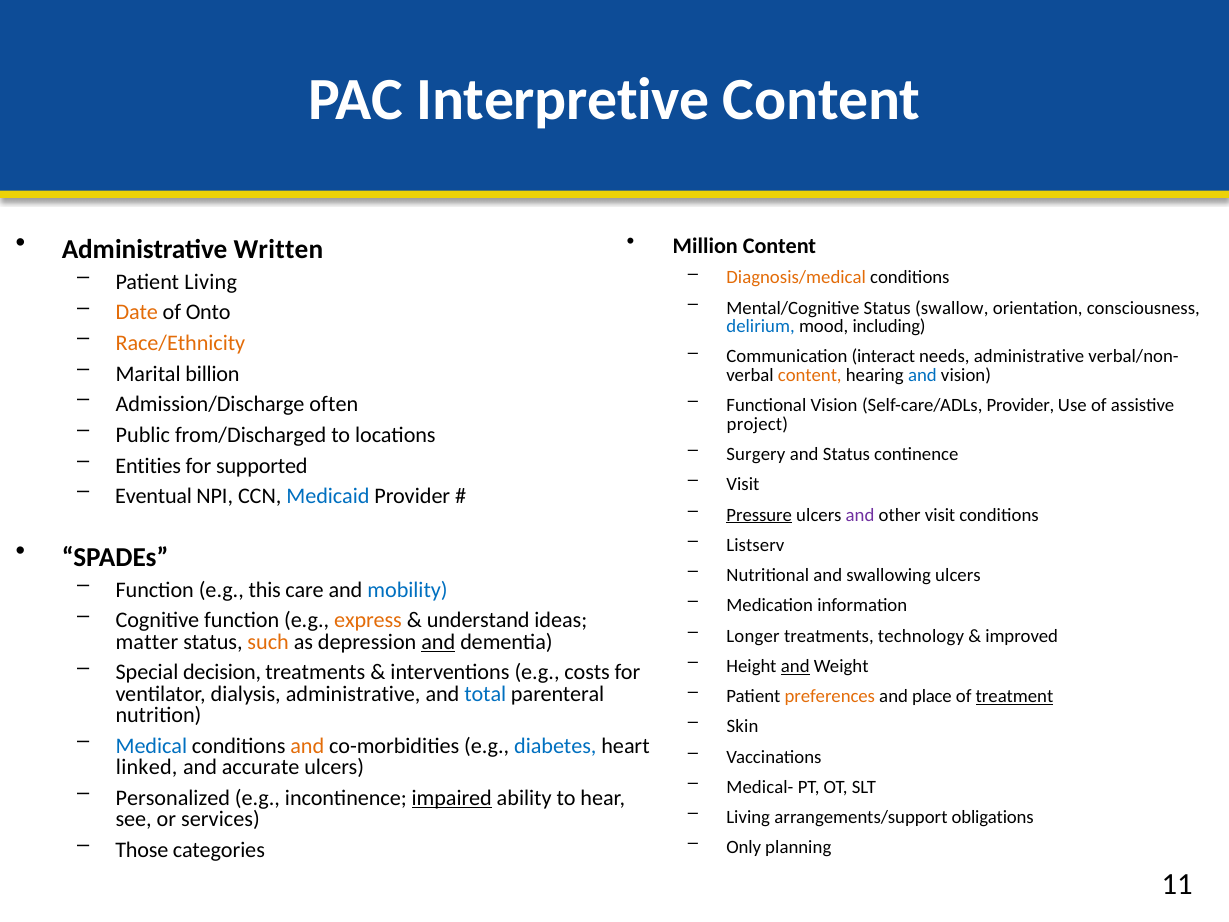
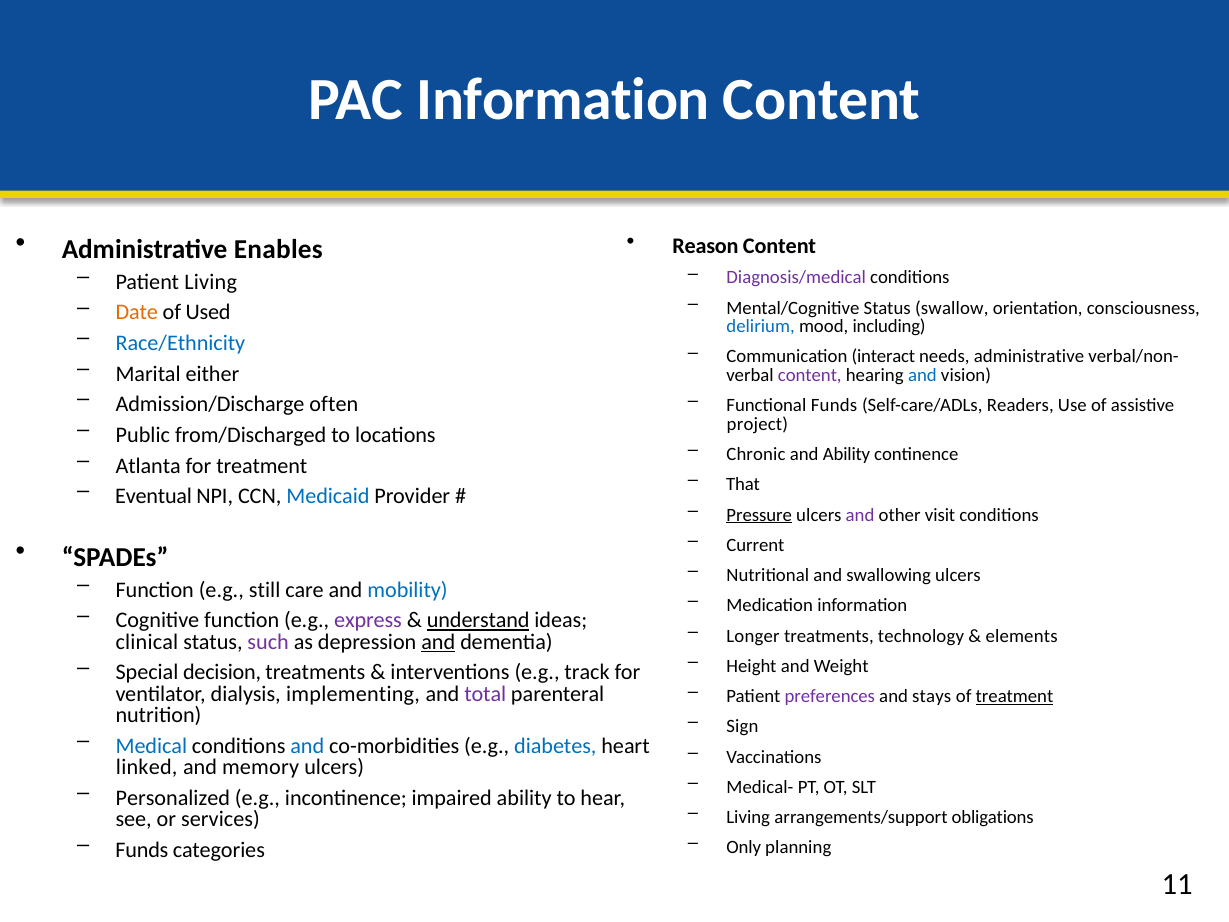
PAC Interpretive: Interpretive -> Information
Written: Written -> Enables
Million: Million -> Reason
Diagnosis/medical colour: orange -> purple
Onto: Onto -> Used
Race/Ethnicity colour: orange -> blue
billion: billion -> either
content at (810, 375) colour: orange -> purple
Functional Vision: Vision -> Funds
Self-care/ADLs Provider: Provider -> Readers
Surgery: Surgery -> Chronic
and Status: Status -> Ability
Entities: Entities -> Atlanta
for supported: supported -> treatment
Visit at (743, 484): Visit -> That
Listserv: Listserv -> Current
this: this -> still
express colour: orange -> purple
understand underline: none -> present
improved: improved -> elements
matter: matter -> clinical
such colour: orange -> purple
and at (795, 666) underline: present -> none
costs: costs -> track
preferences colour: orange -> purple
place: place -> stays
dialysis administrative: administrative -> implementing
total colour: blue -> purple
Skin: Skin -> Sign
and at (307, 746) colour: orange -> blue
accurate: accurate -> memory
impaired underline: present -> none
Those at (142, 850): Those -> Funds
